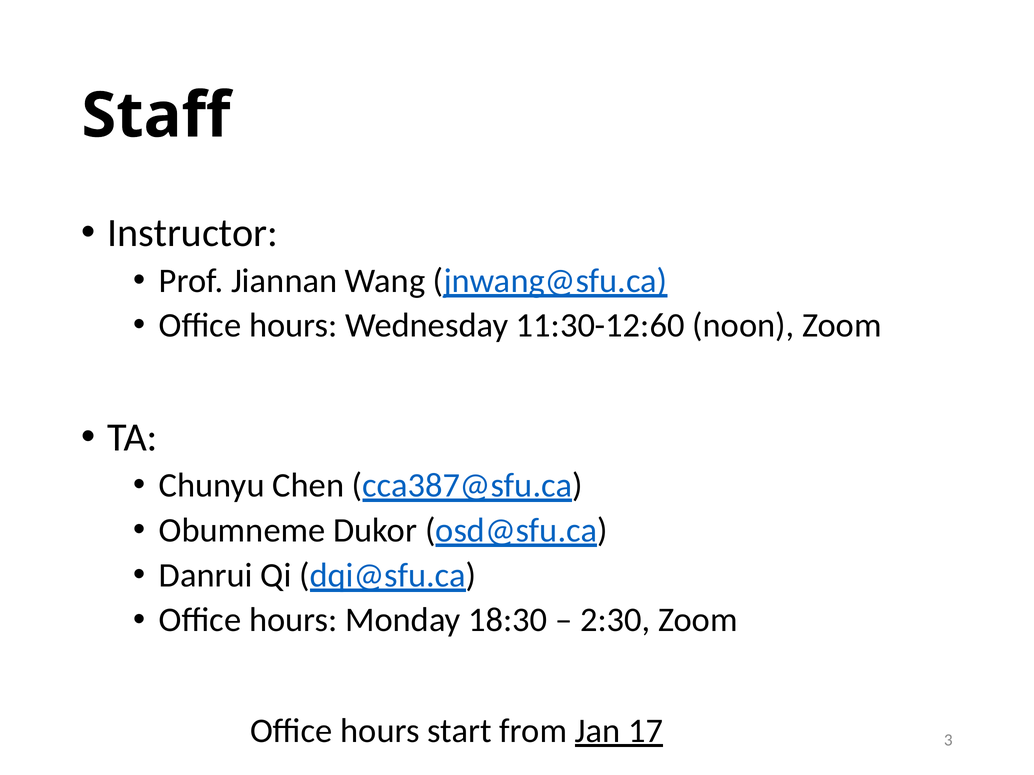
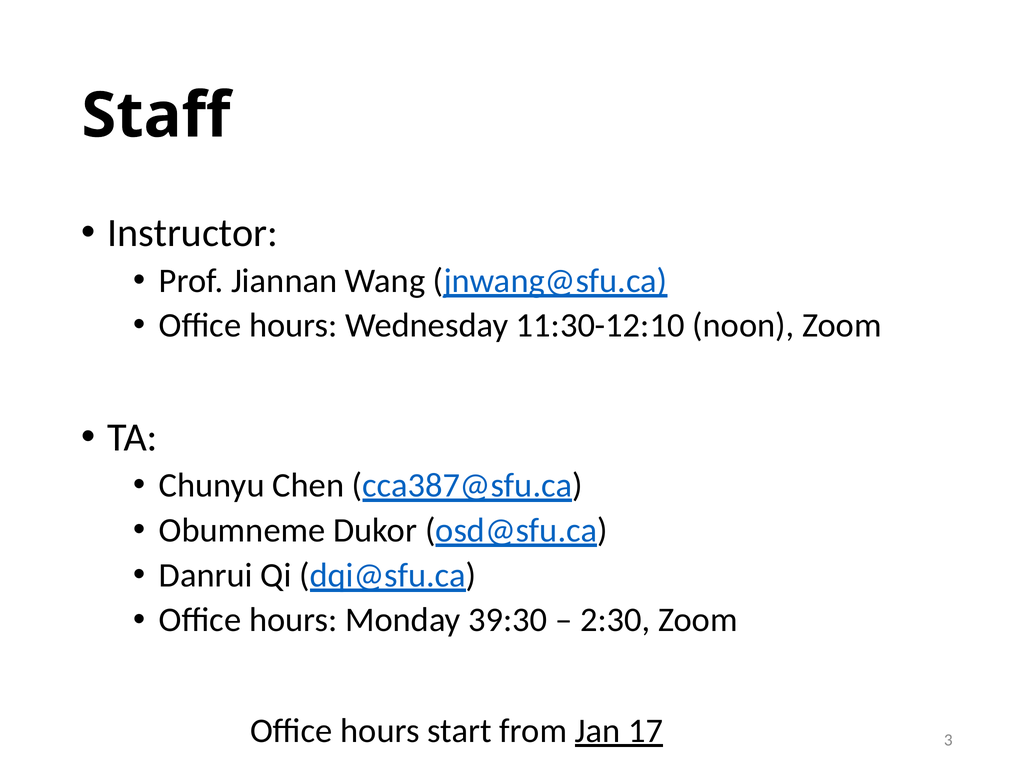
11:30-12:60: 11:30-12:60 -> 11:30-12:10
18:30: 18:30 -> 39:30
